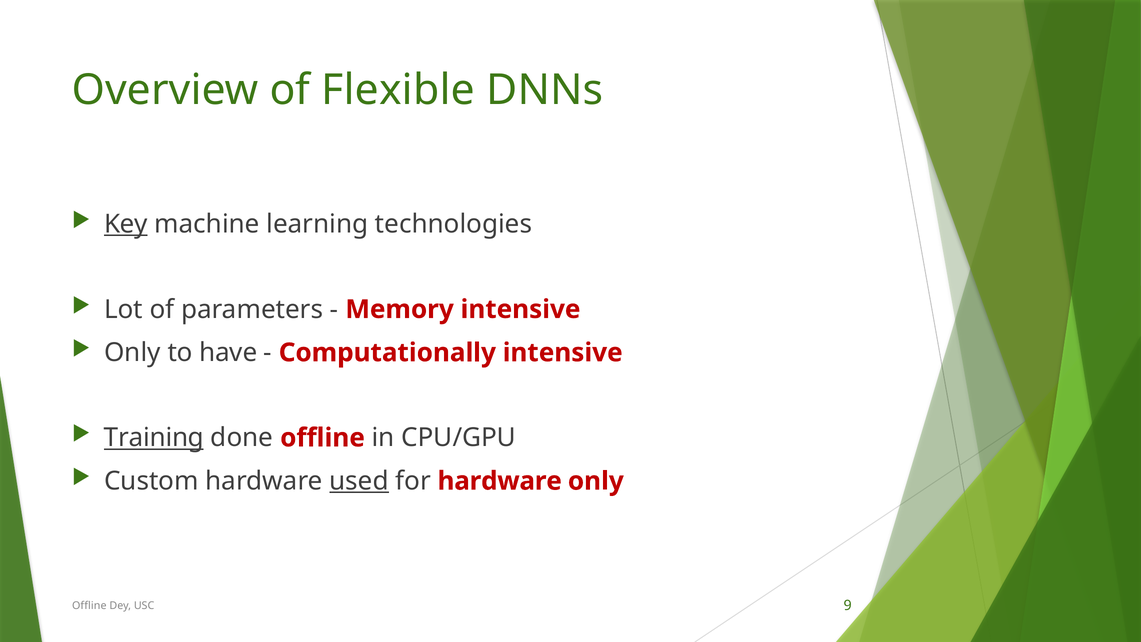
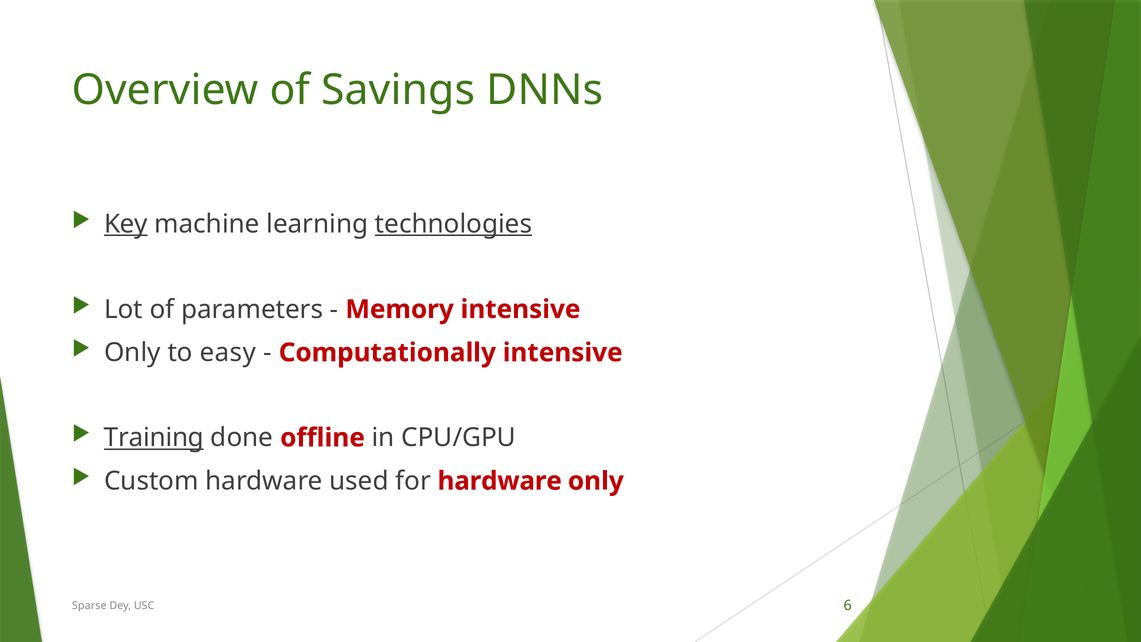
Flexible: Flexible -> Savings
technologies underline: none -> present
have: have -> easy
used underline: present -> none
Offline at (89, 605): Offline -> Sparse
9: 9 -> 6
